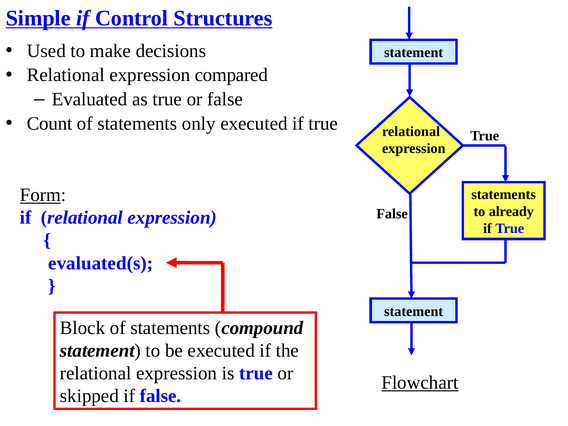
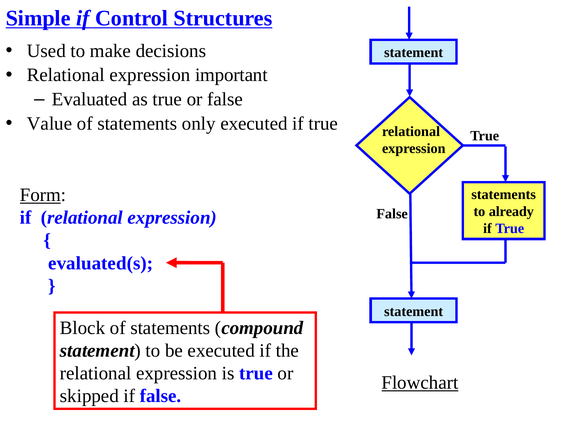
compared: compared -> important
Count: Count -> Value
